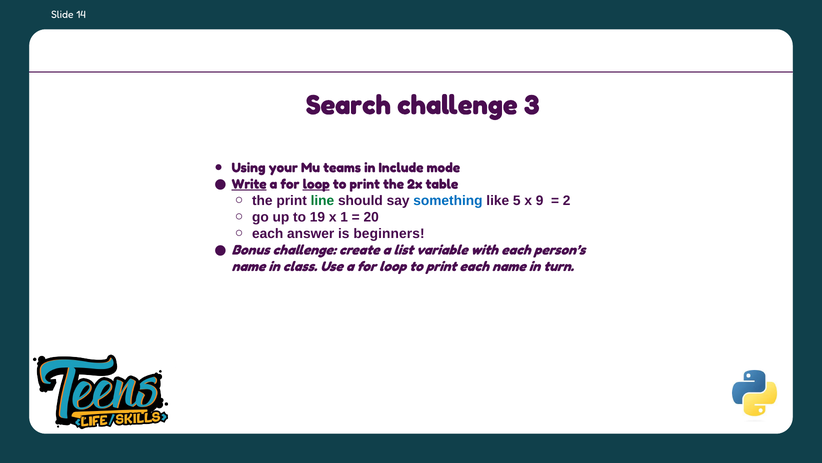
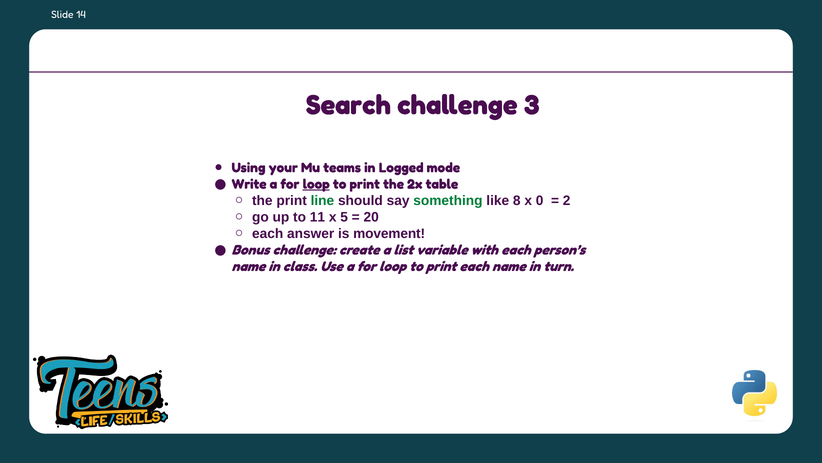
Include: Include -> Logged
Write underline: present -> none
something colour: blue -> green
5: 5 -> 8
9: 9 -> 0
19: 19 -> 11
1: 1 -> 5
beginners: beginners -> movement
